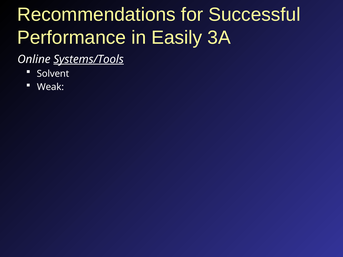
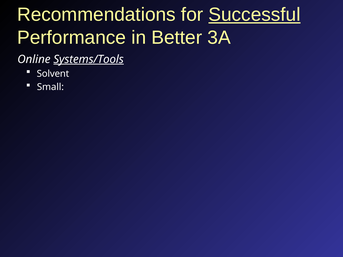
Successful underline: none -> present
Easily: Easily -> Better
Weak: Weak -> Small
